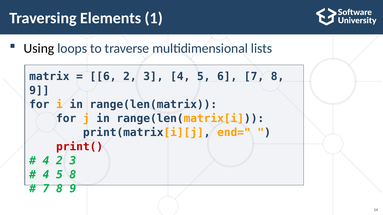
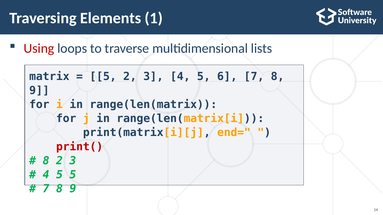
Using colour: black -> red
6 at (103, 77): 6 -> 5
4 at (46, 161): 4 -> 8
5 8: 8 -> 5
